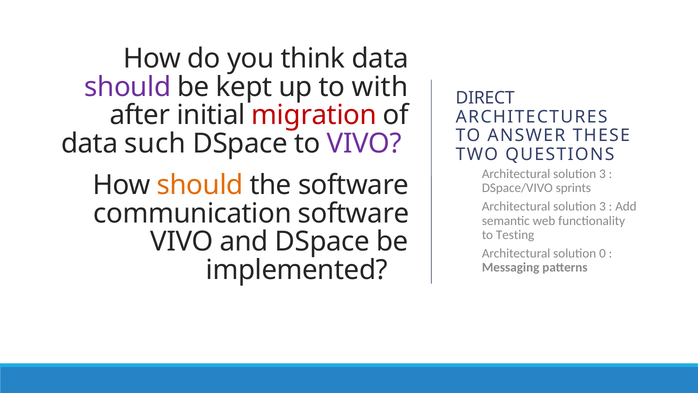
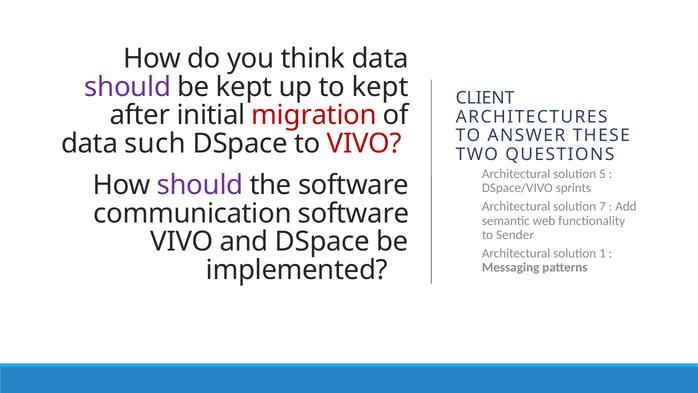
to with: with -> kept
DIRECT: DIRECT -> CLIENT
VIVO at (364, 143) colour: purple -> red
3 at (602, 174): 3 -> 5
should at (200, 185) colour: orange -> purple
3 at (602, 206): 3 -> 7
Testing: Testing -> Sender
0: 0 -> 1
